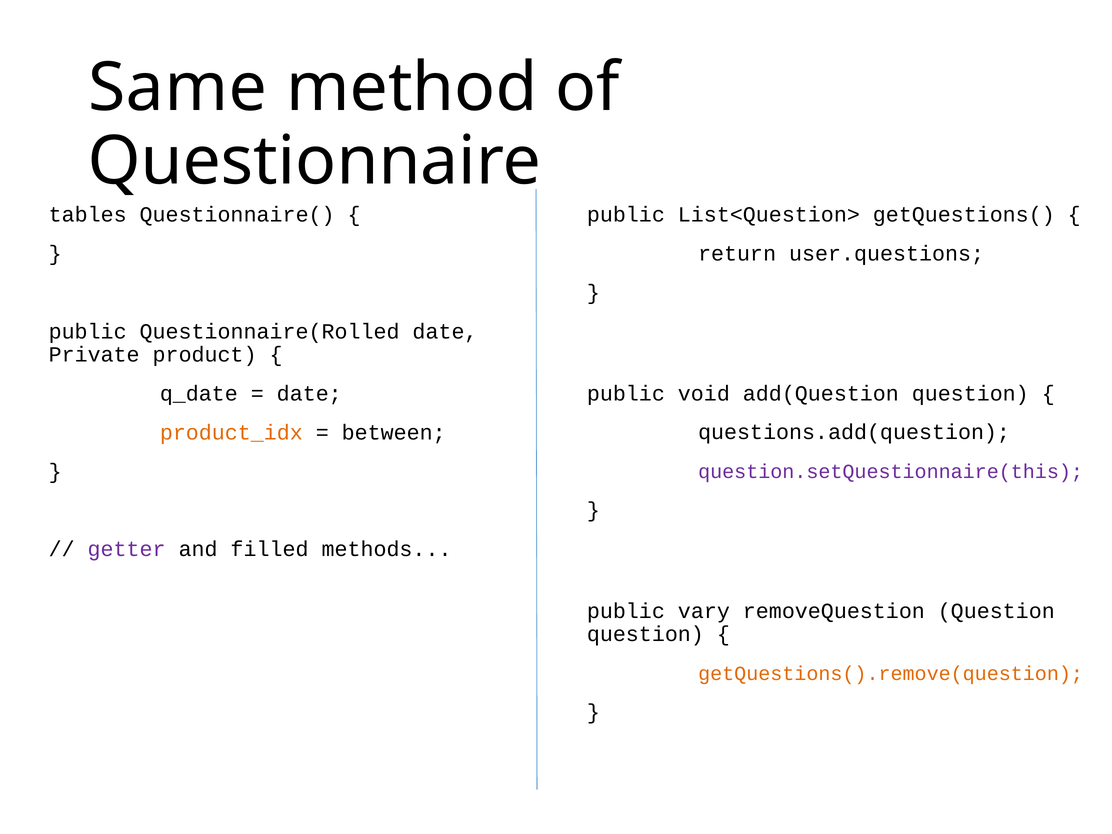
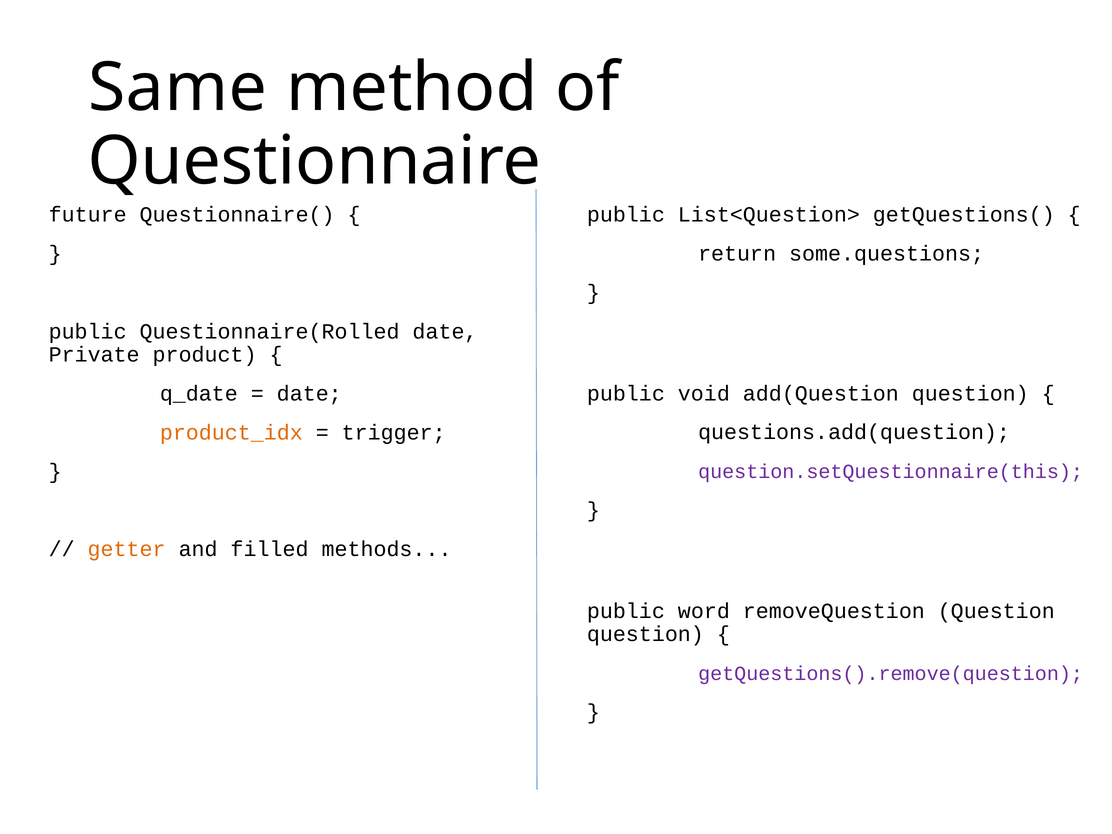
tables: tables -> future
user.questions: user.questions -> some.questions
between: between -> trigger
getter colour: purple -> orange
vary: vary -> word
getQuestions().remove(question colour: orange -> purple
